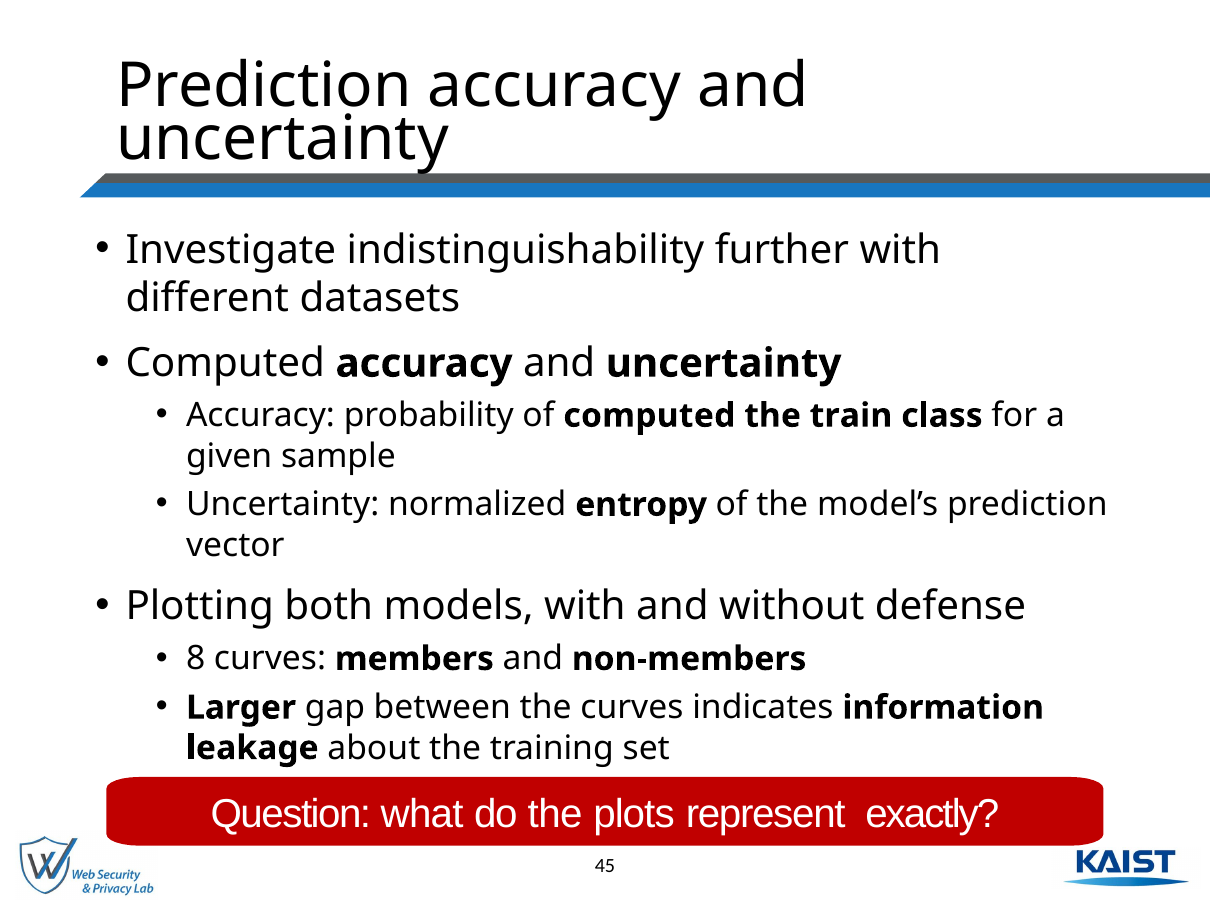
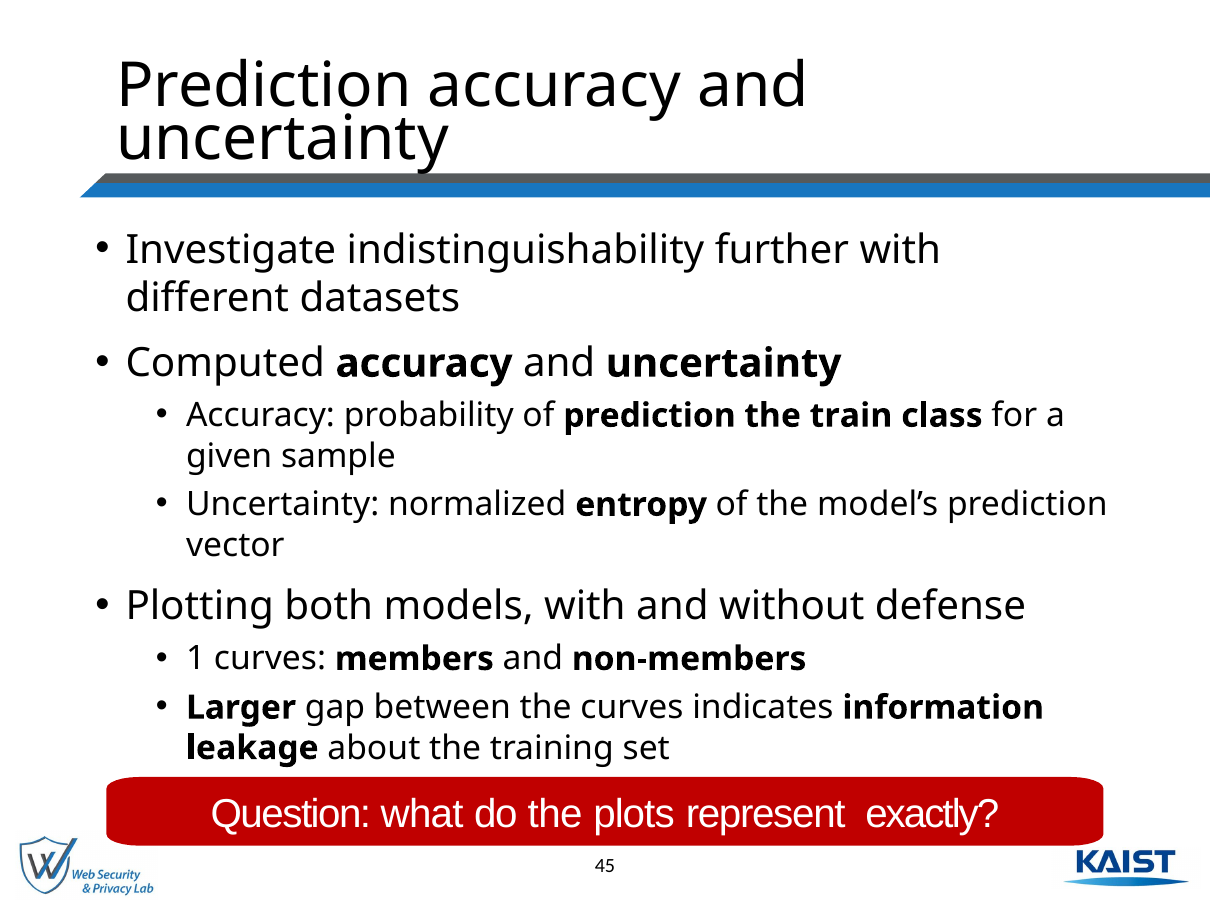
of computed: computed -> prediction
8: 8 -> 1
